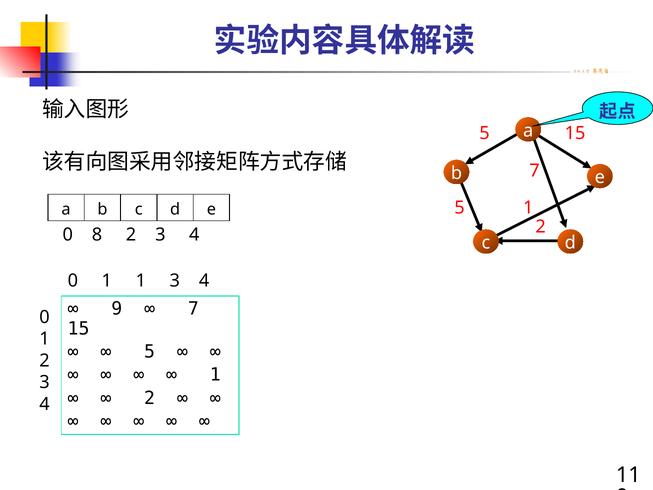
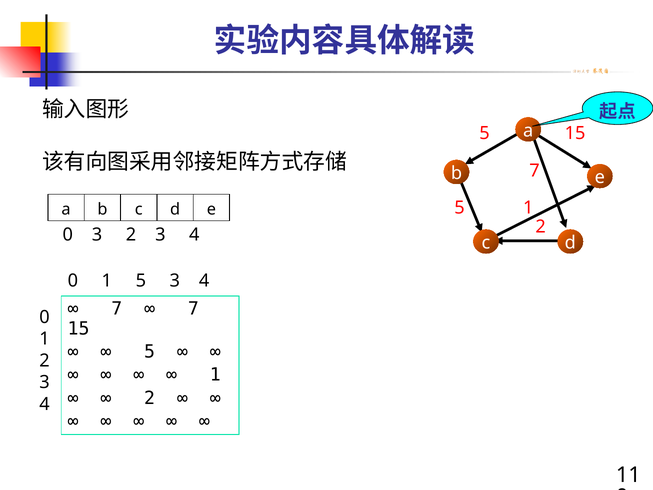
0 8: 8 -> 3
1 1: 1 -> 5
9 at (117, 309): 9 -> 7
